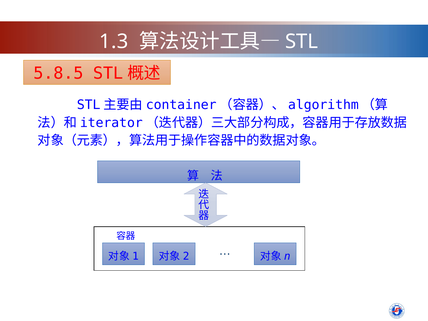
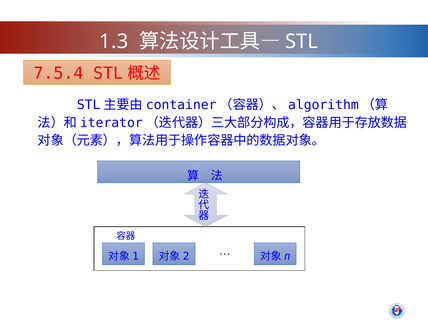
5.8.5: 5.8.5 -> 7.5.4
